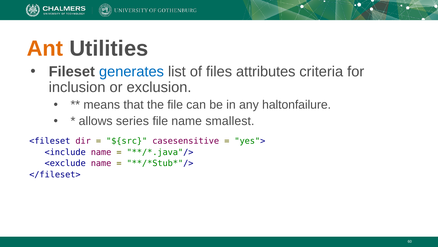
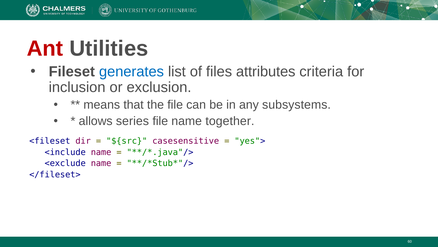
Ant colour: orange -> red
haltonfailure: haltonfailure -> subsystems
smallest: smallest -> together
